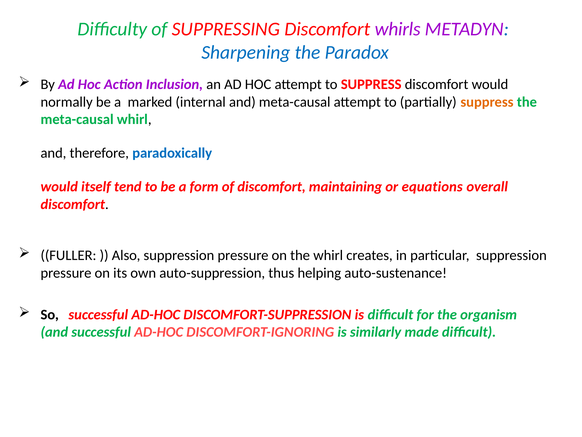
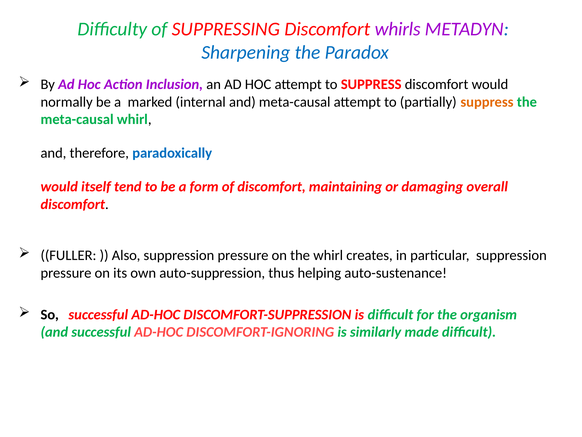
equations: equations -> damaging
